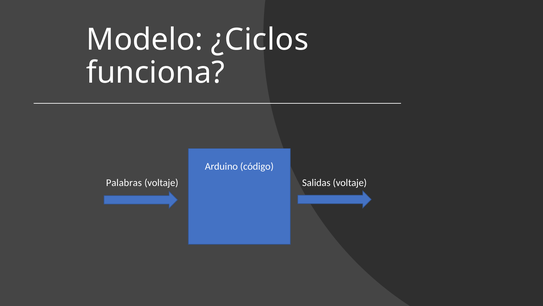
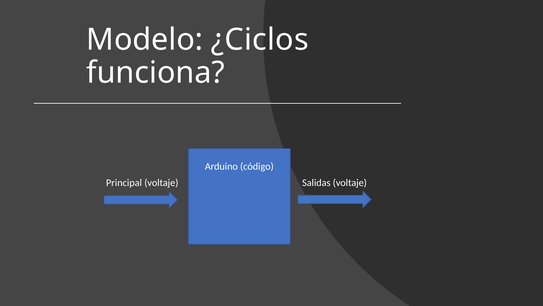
Palabras: Palabras -> Principal
